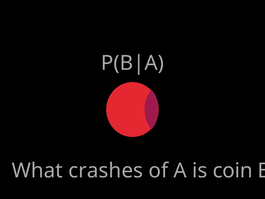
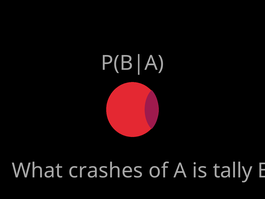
coin: coin -> tally
